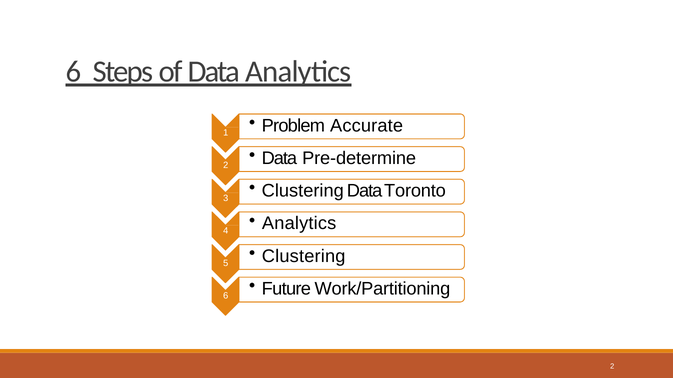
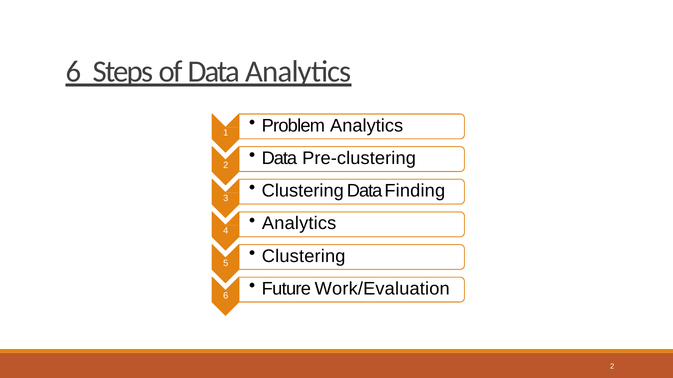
Problem Accurate: Accurate -> Analytics
Pre-determine: Pre-determine -> Pre-clustering
Toronto: Toronto -> Finding
Work/Partitioning: Work/Partitioning -> Work/Evaluation
